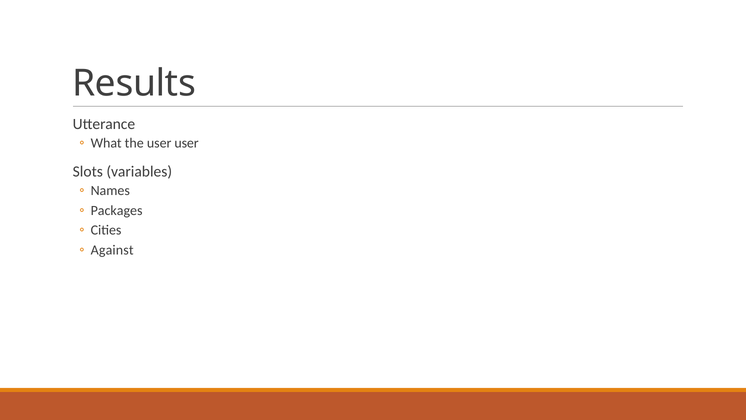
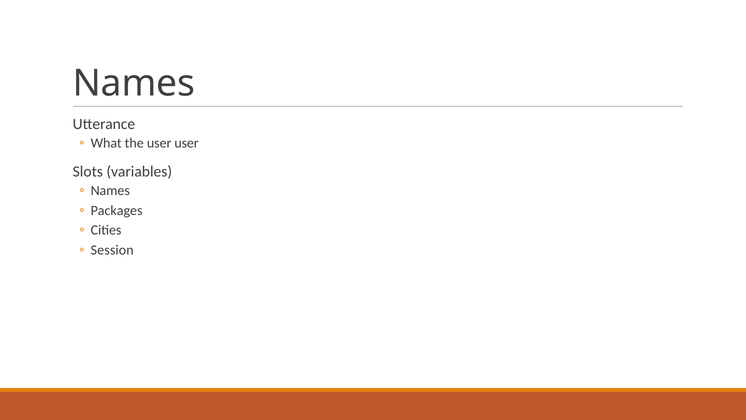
Results at (134, 84): Results -> Names
Against: Against -> Session
